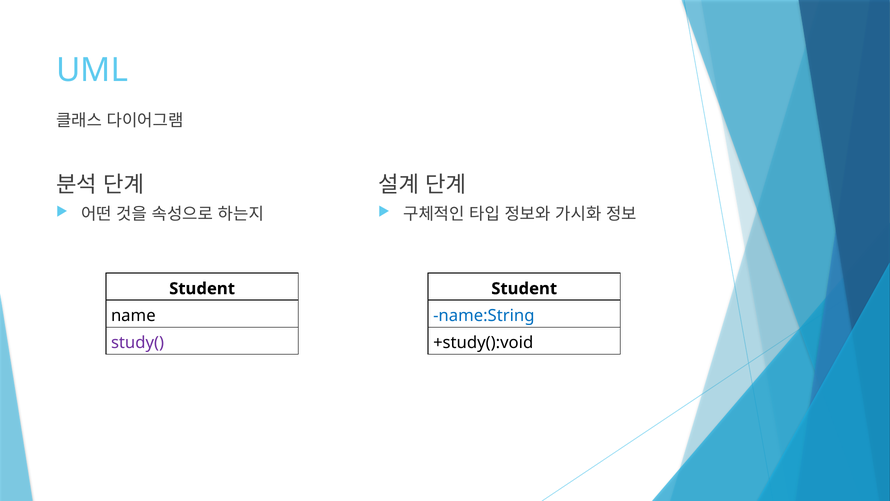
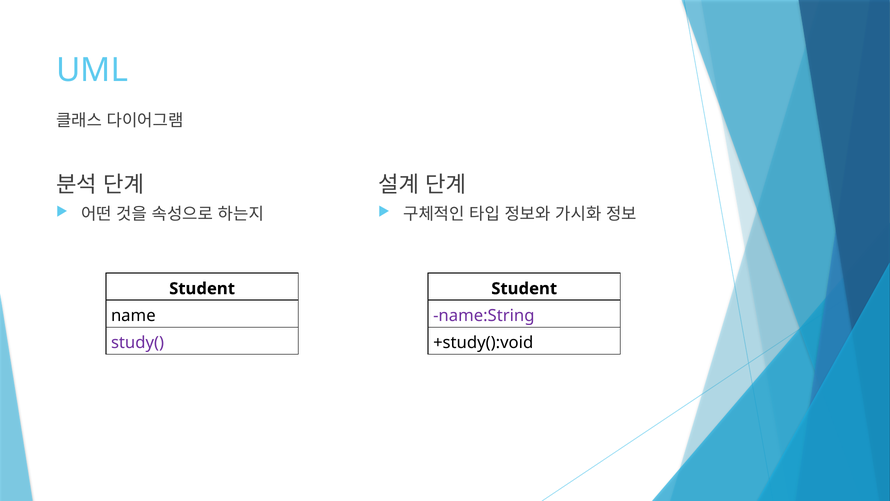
name:String colour: blue -> purple
